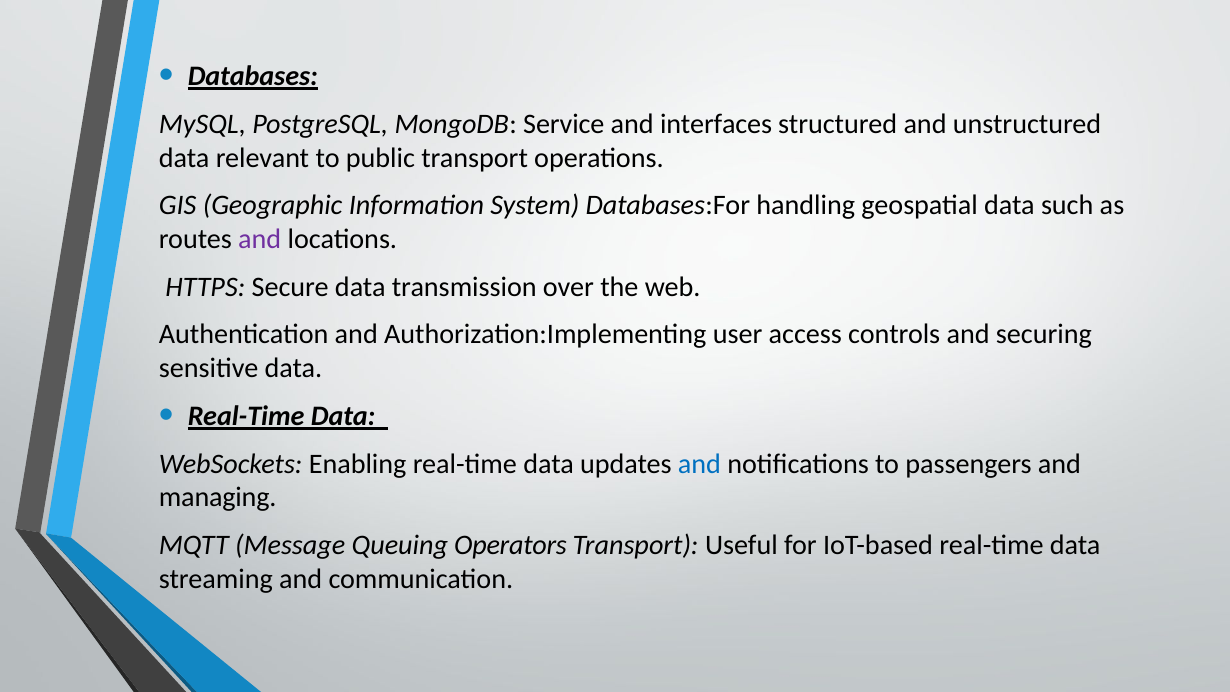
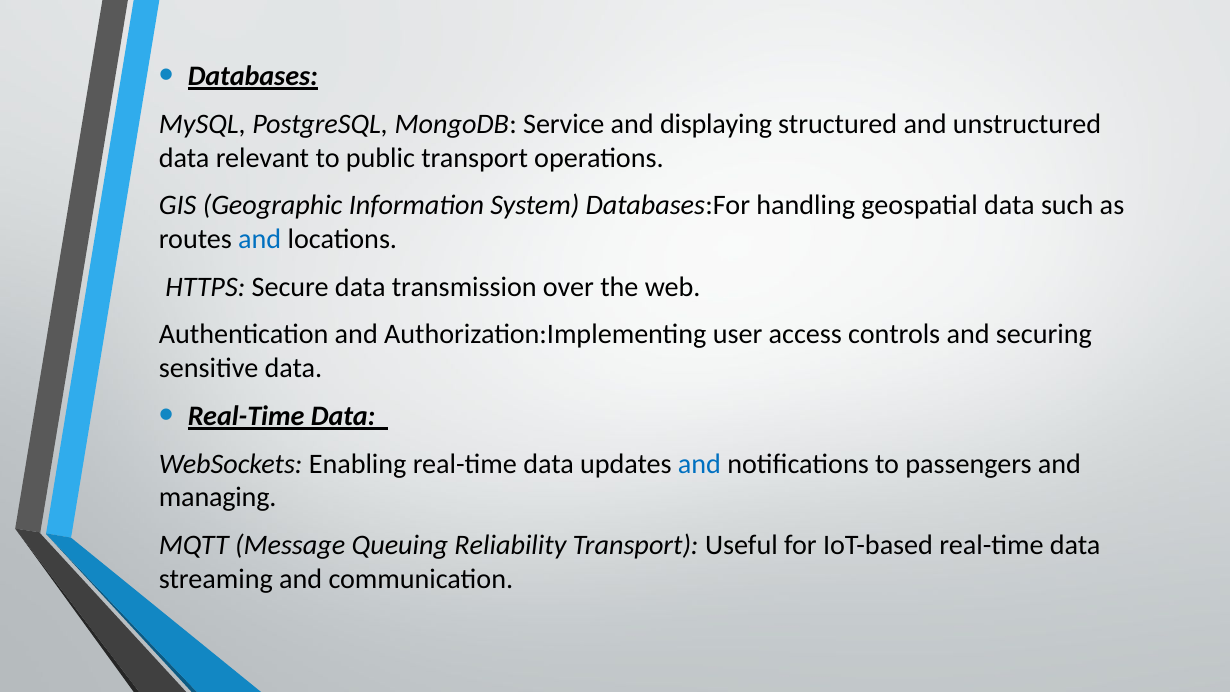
interfaces: interfaces -> displaying
and at (260, 239) colour: purple -> blue
Operators: Operators -> Reliability
